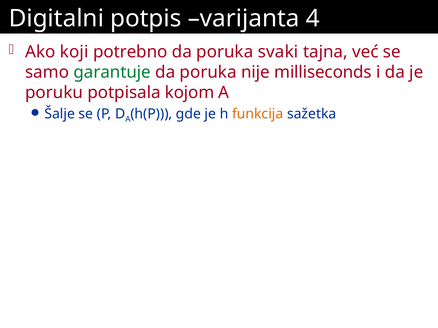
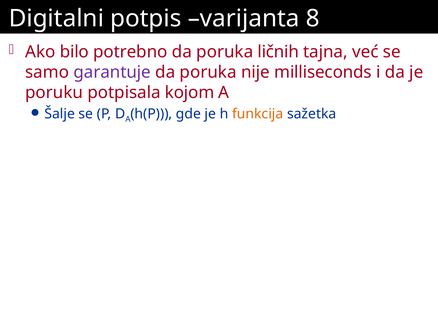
4: 4 -> 8
koji: koji -> bilo
svaki: svaki -> ličnih
garantuje colour: green -> purple
